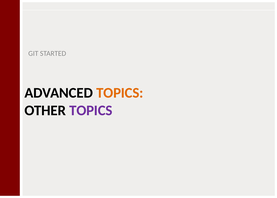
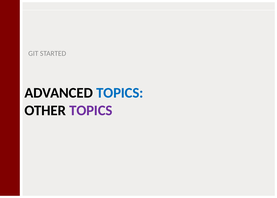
TOPICS at (120, 93) colour: orange -> blue
